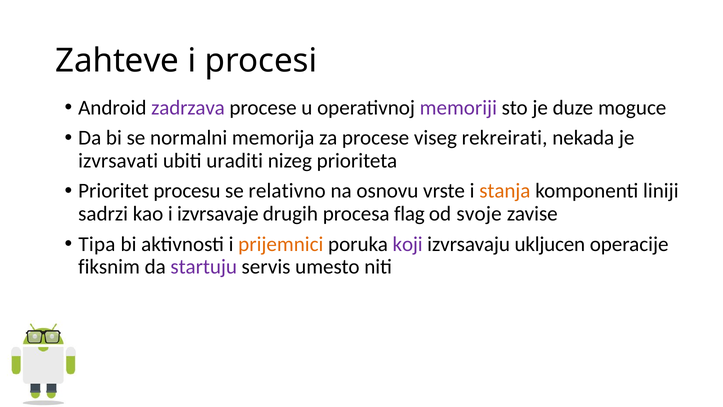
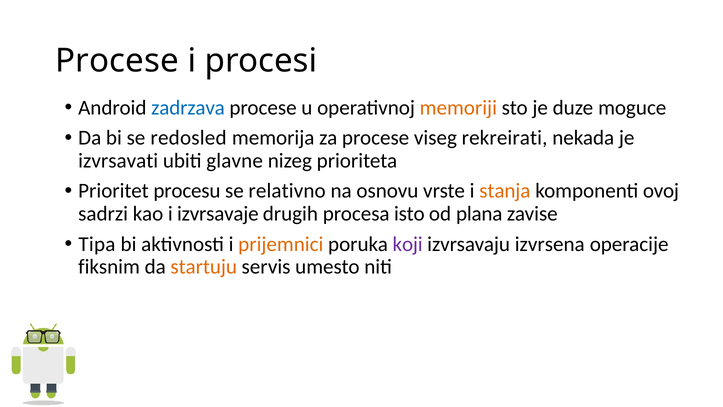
Zahteve at (117, 61): Zahteve -> Procese
zadrzava colour: purple -> blue
memoriji colour: purple -> orange
normalni: normalni -> redosled
uraditi: uraditi -> glavne
liniji: liniji -> ovoj
flag: flag -> isto
svoje: svoje -> plana
ukljucen: ukljucen -> izvrsena
startuju colour: purple -> orange
